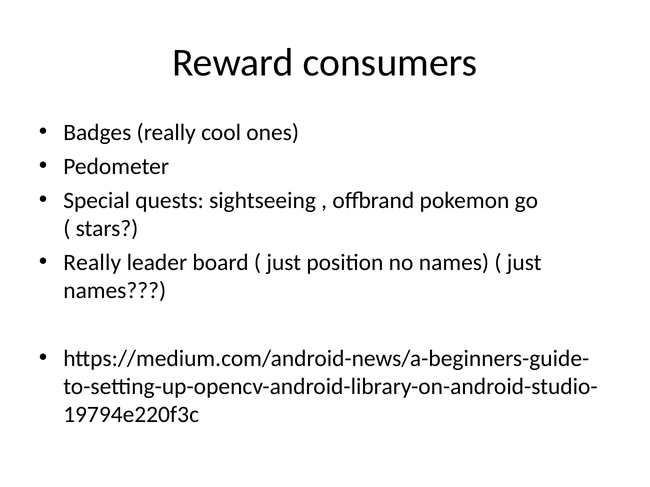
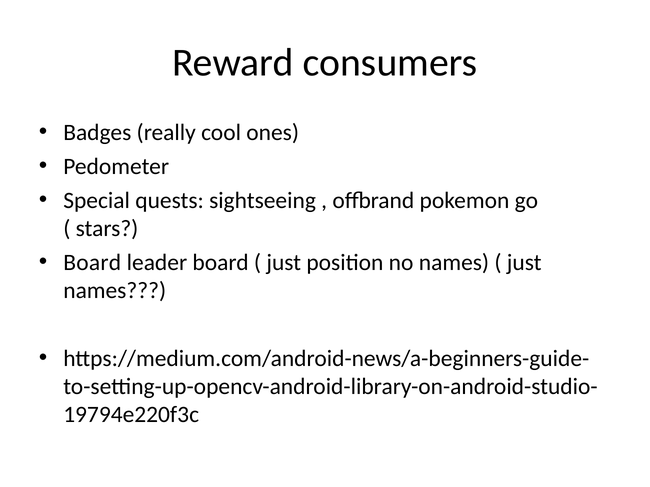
Really at (92, 263): Really -> Board
